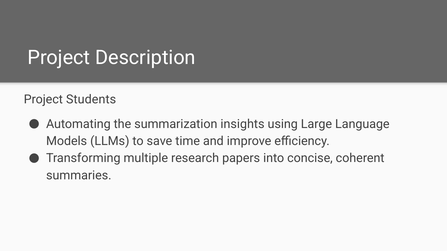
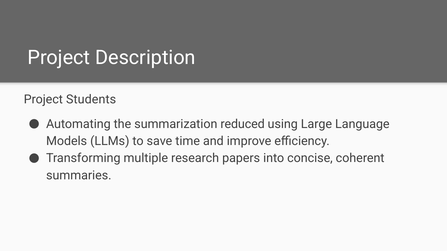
insights: insights -> reduced
